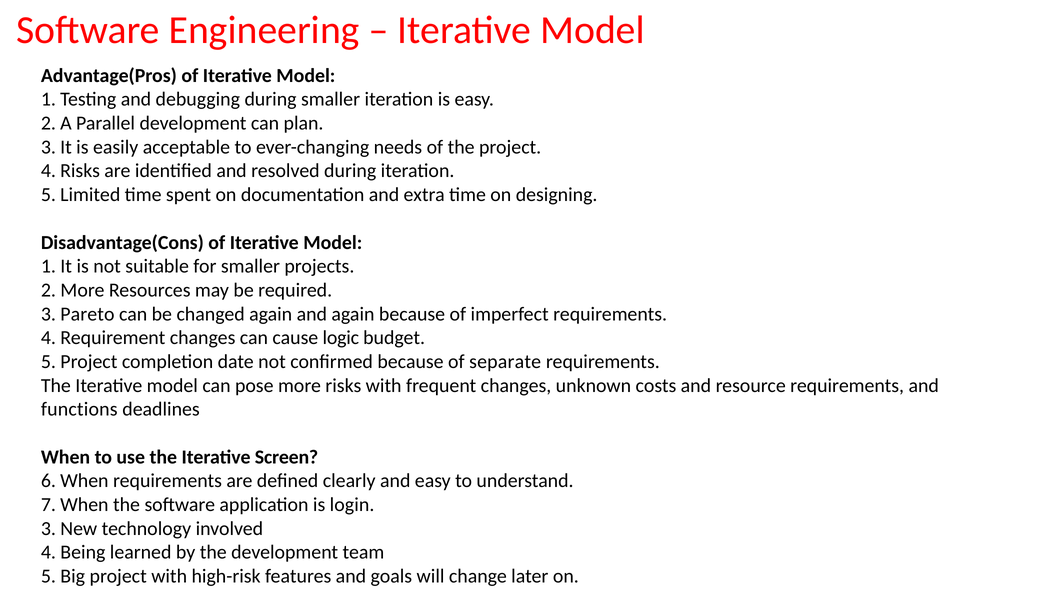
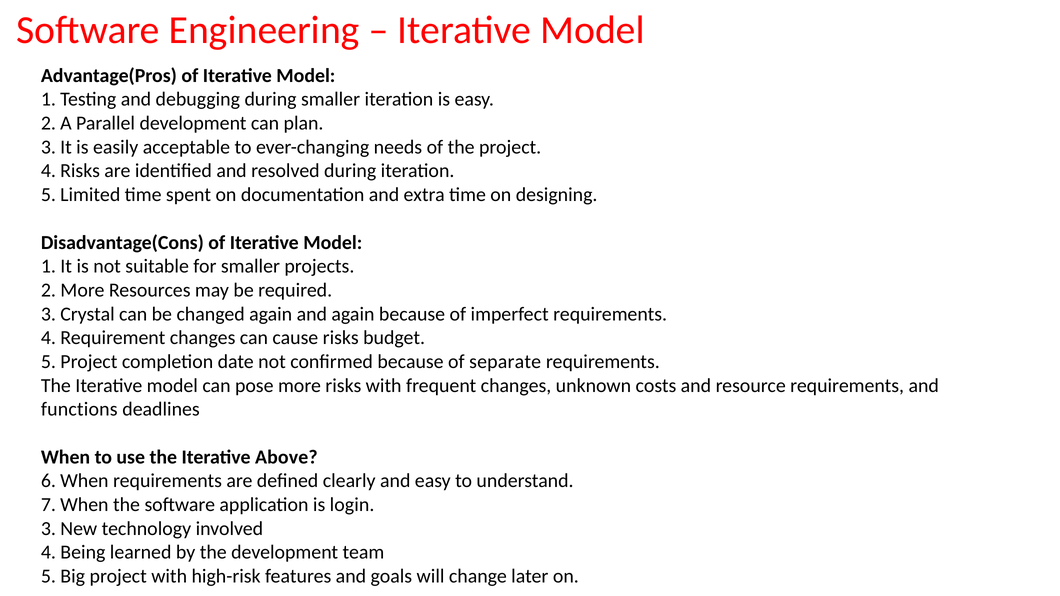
Pareto: Pareto -> Crystal
cause logic: logic -> risks
Screen: Screen -> Above
